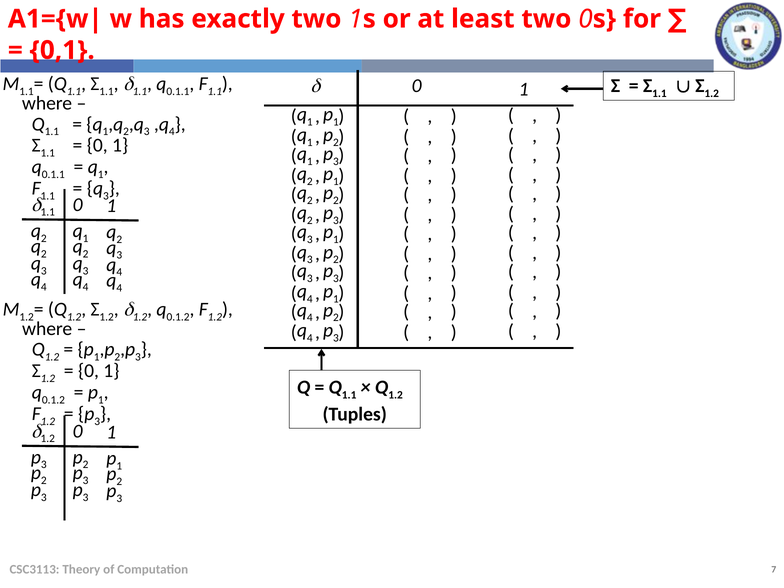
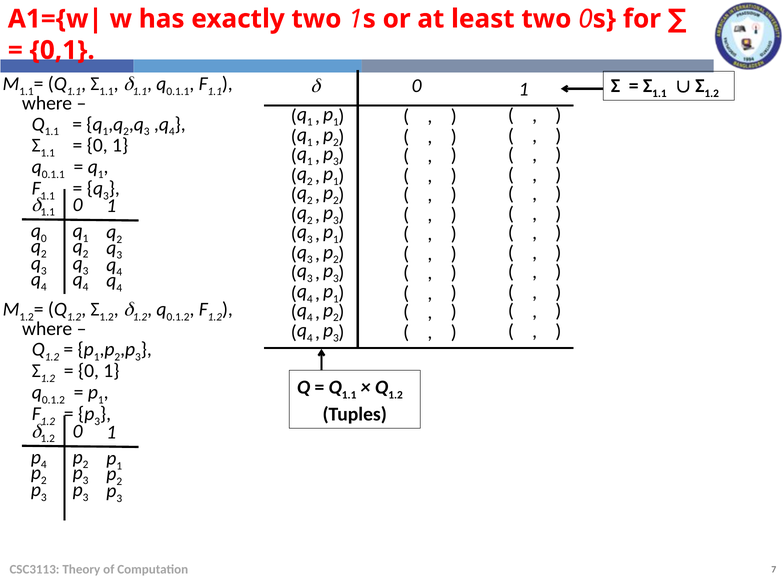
2 at (44, 238): 2 -> 0
3 at (44, 465): 3 -> 4
